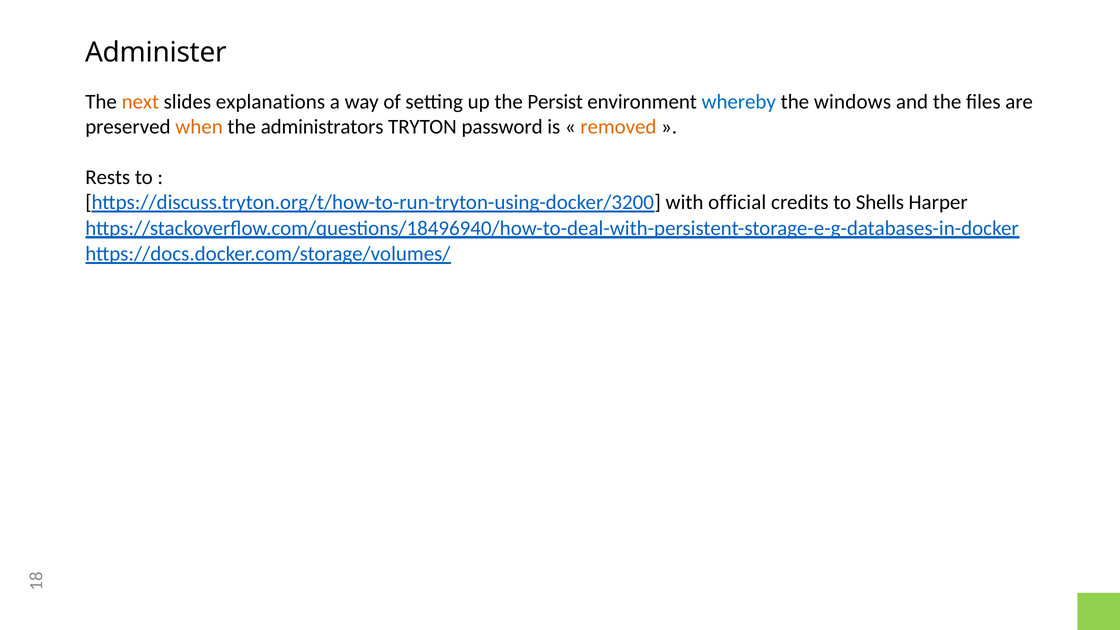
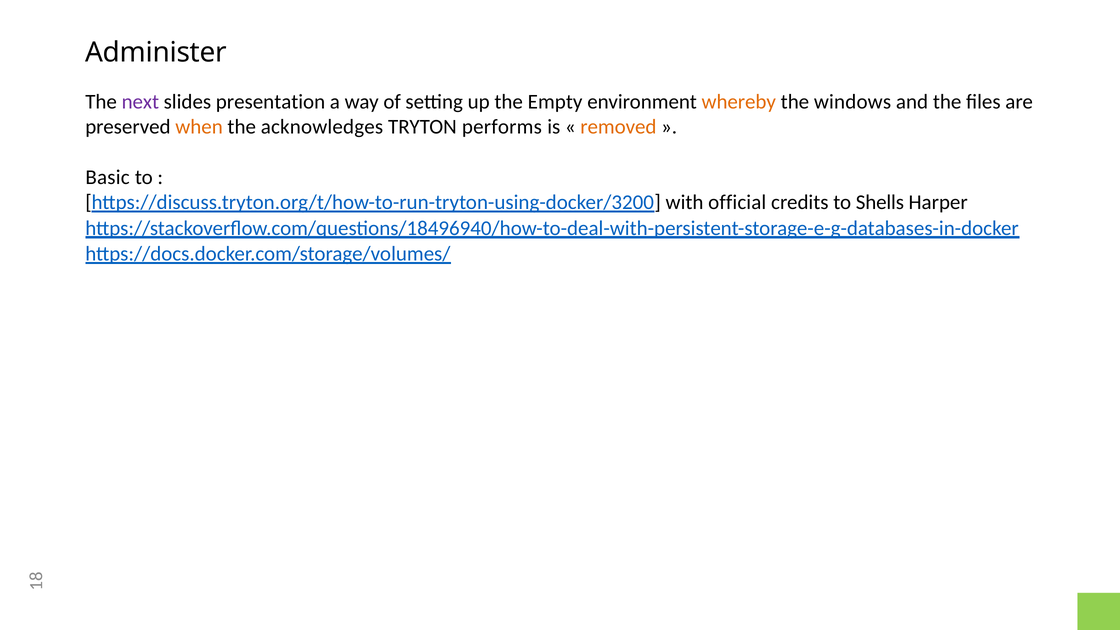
next colour: orange -> purple
explanations: explanations -> presentation
Persist: Persist -> Empty
whereby colour: blue -> orange
administrators: administrators -> acknowledges
password: password -> performs
Rests: Rests -> Basic
